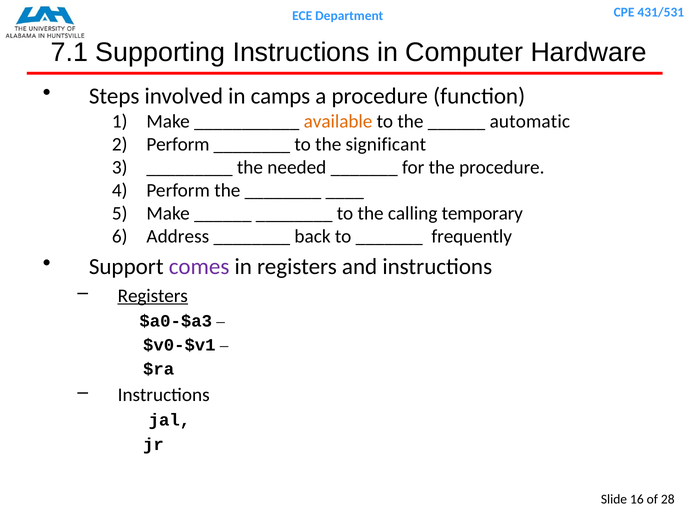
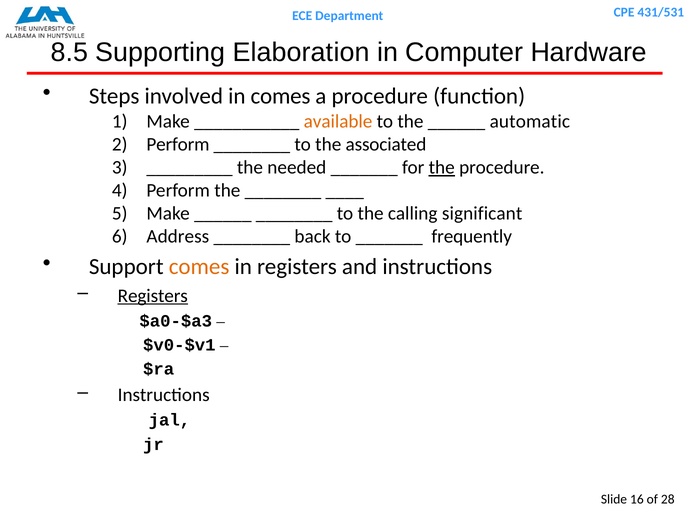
7.1: 7.1 -> 8.5
Supporting Instructions: Instructions -> Elaboration
in camps: camps -> comes
significant: significant -> associated
the at (442, 168) underline: none -> present
temporary: temporary -> significant
comes at (199, 267) colour: purple -> orange
